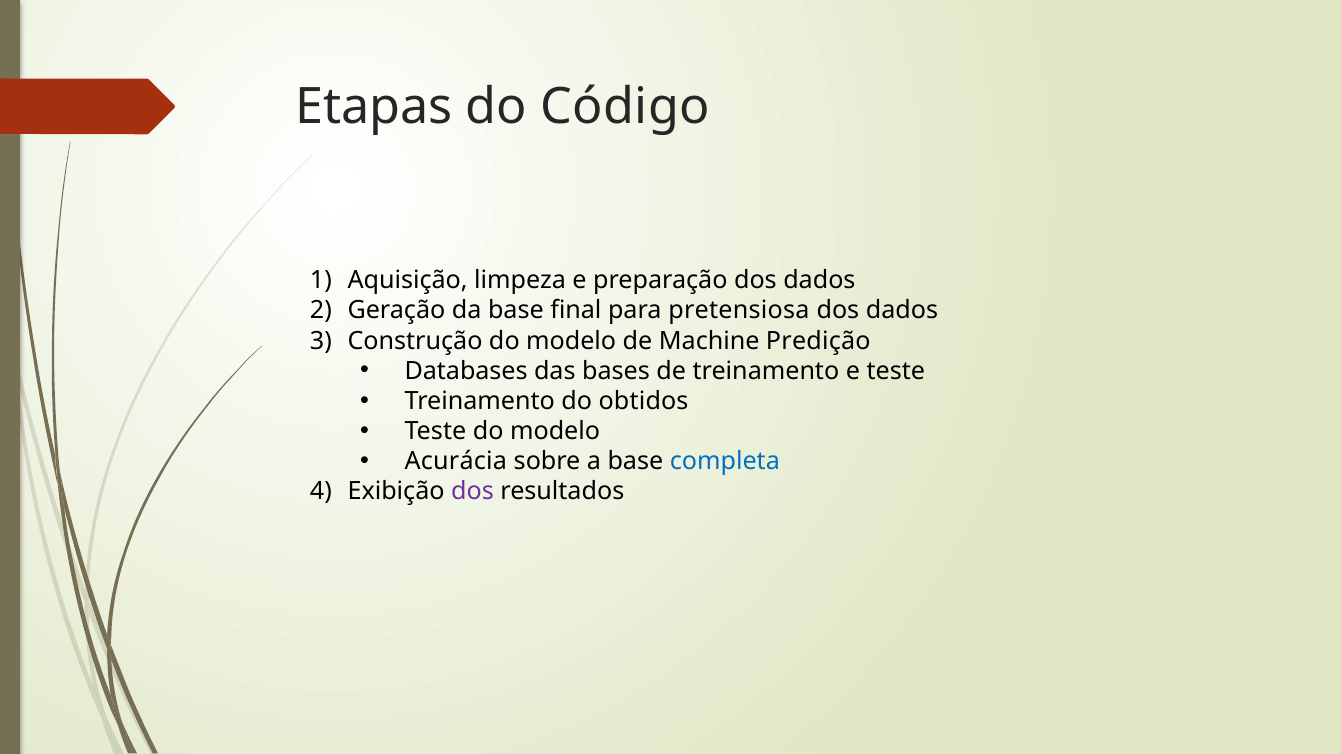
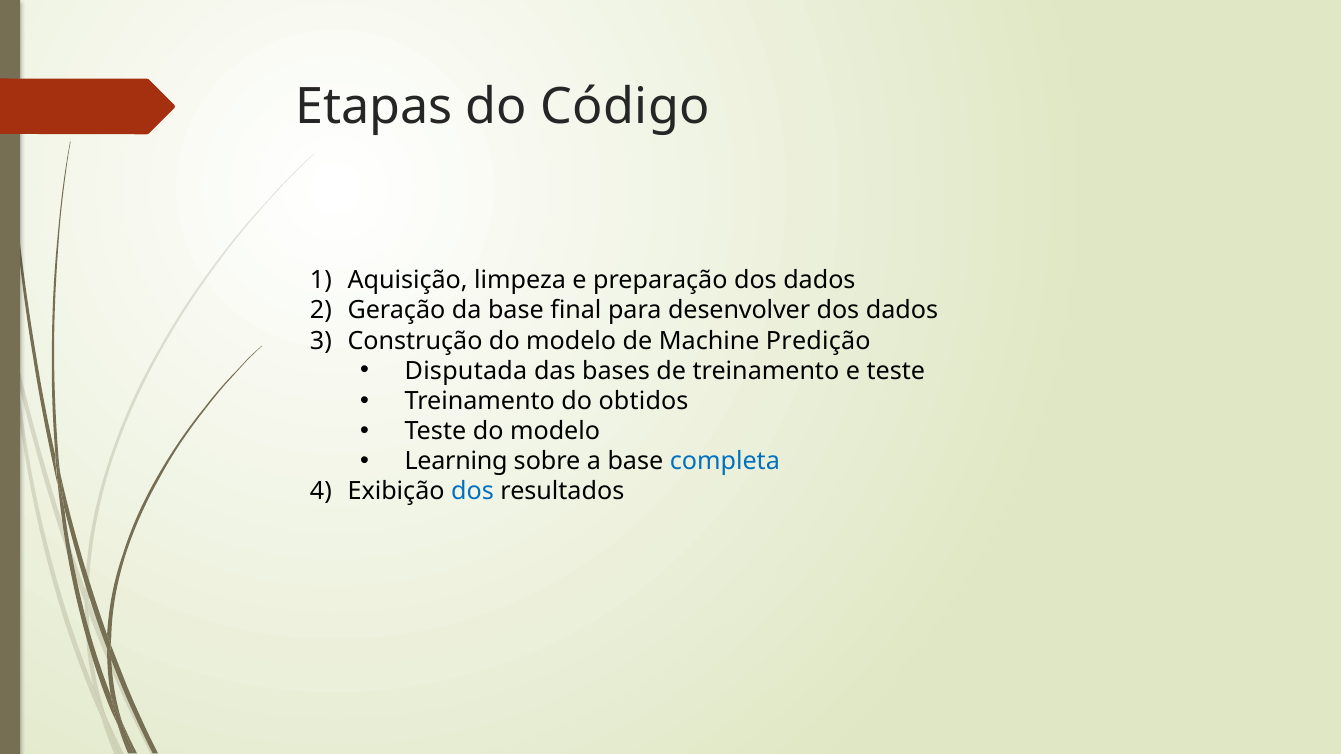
pretensiosa: pretensiosa -> desenvolver
Databases: Databases -> Disputada
Acurácia: Acurácia -> Learning
dos at (473, 492) colour: purple -> blue
